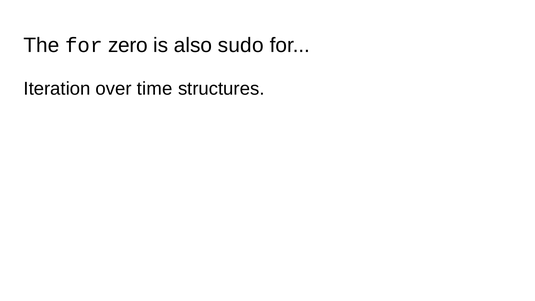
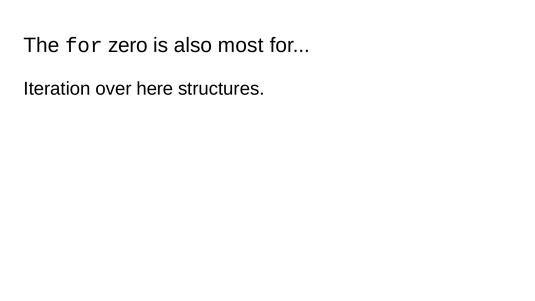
sudo: sudo -> most
time: time -> here
